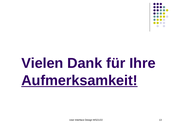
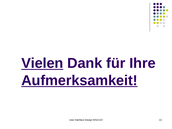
Vielen underline: none -> present
